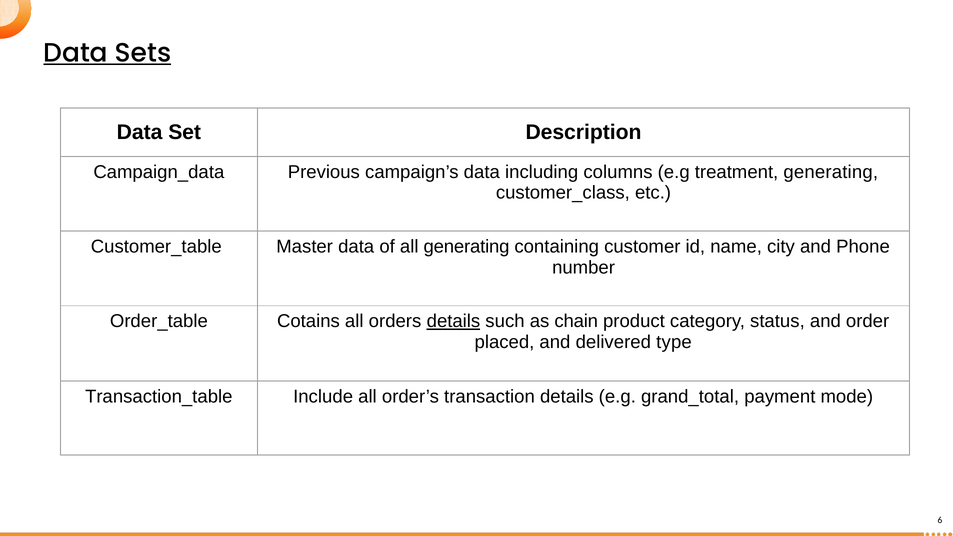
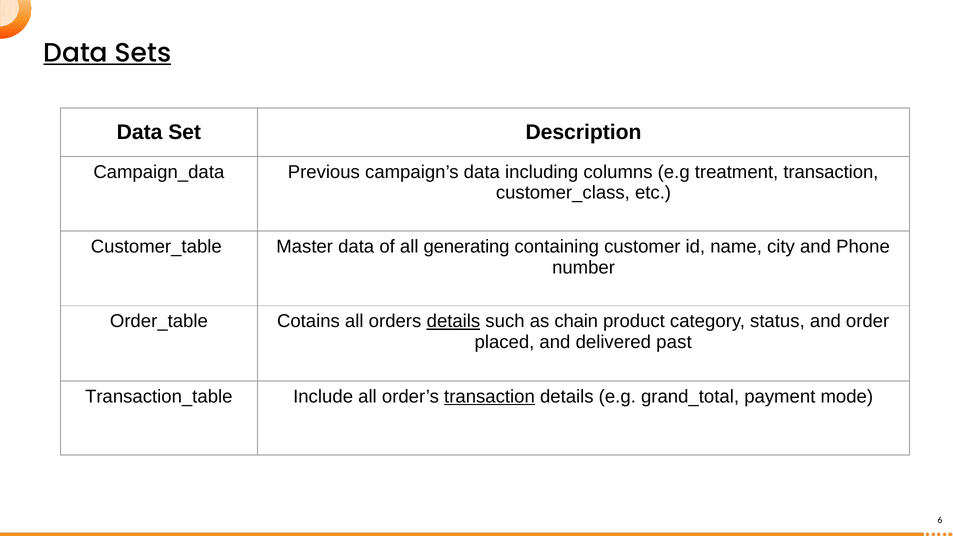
treatment generating: generating -> transaction
type: type -> past
transaction at (489, 397) underline: none -> present
